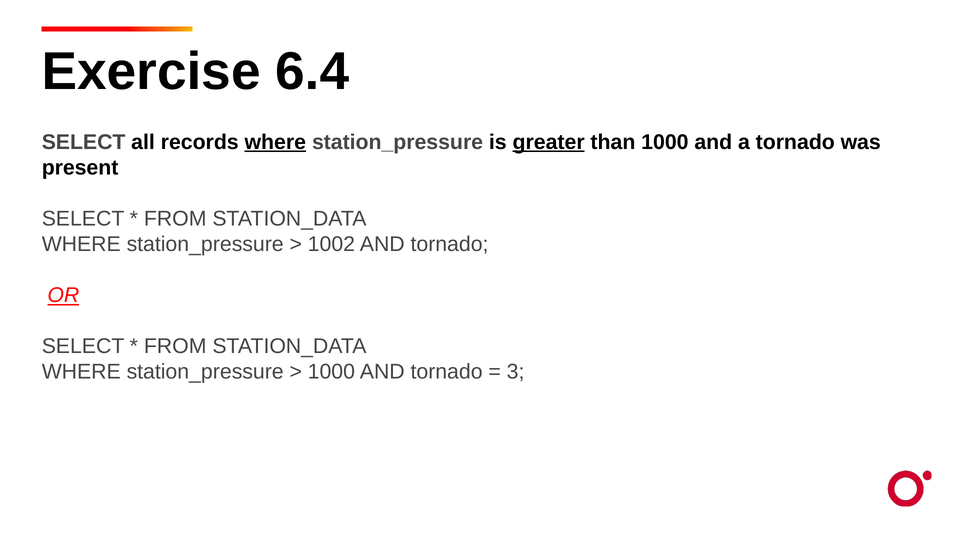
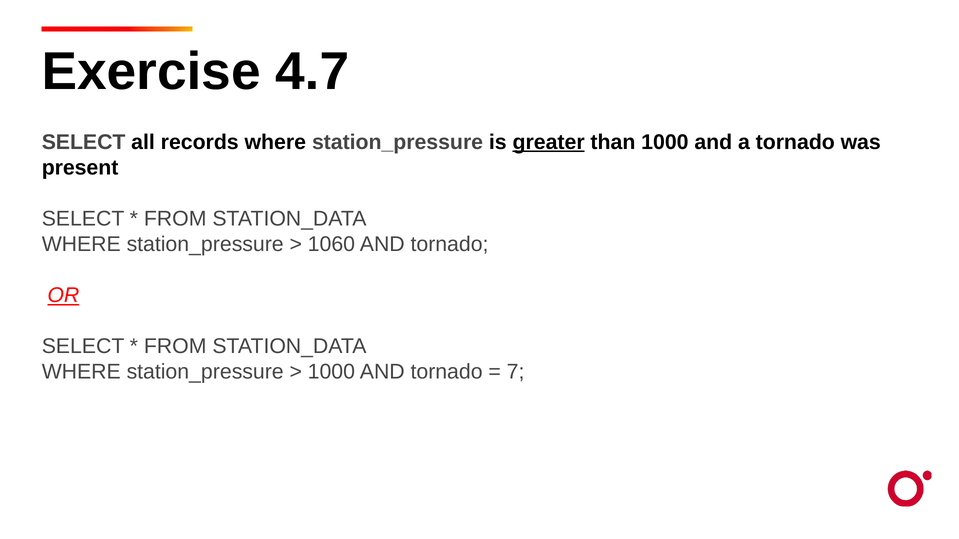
6.4: 6.4 -> 4.7
where at (275, 142) underline: present -> none
1002: 1002 -> 1060
3: 3 -> 7
